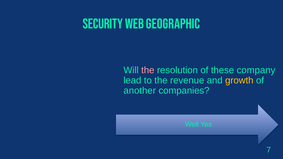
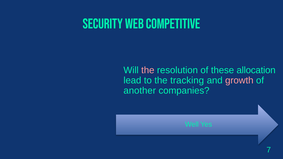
GEOGRAPHIC: GEOGRAPHIC -> COMPETITIVE
company: company -> allocation
revenue: revenue -> tracking
growth colour: yellow -> pink
